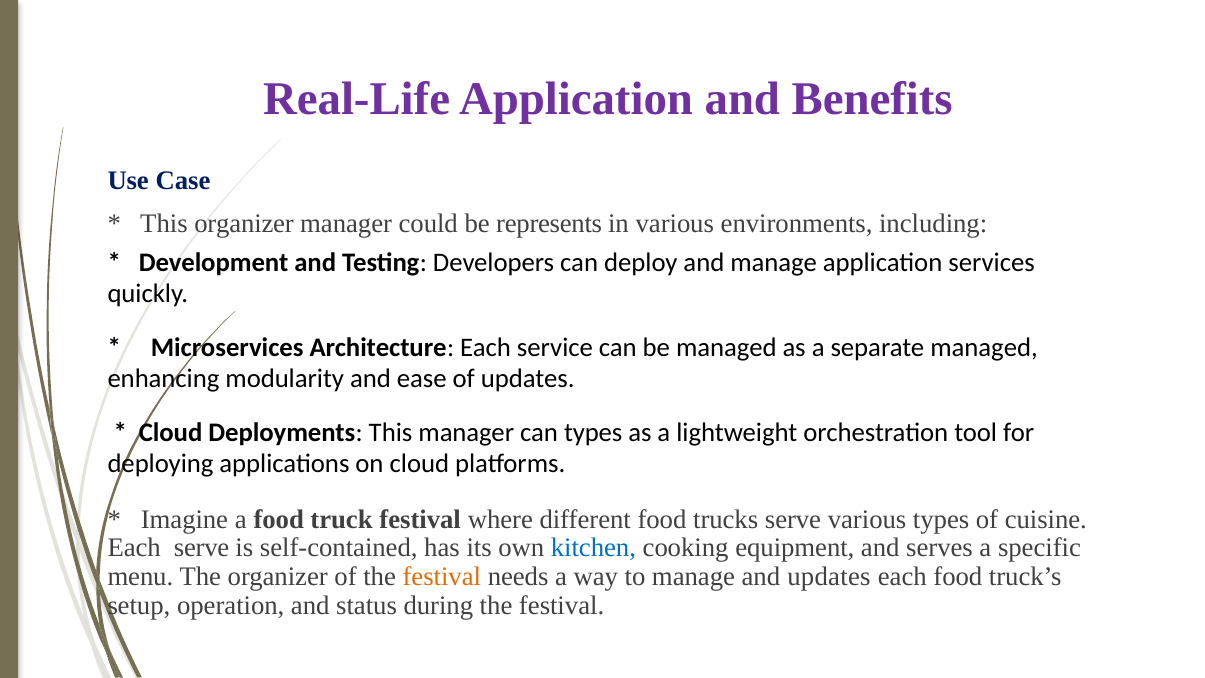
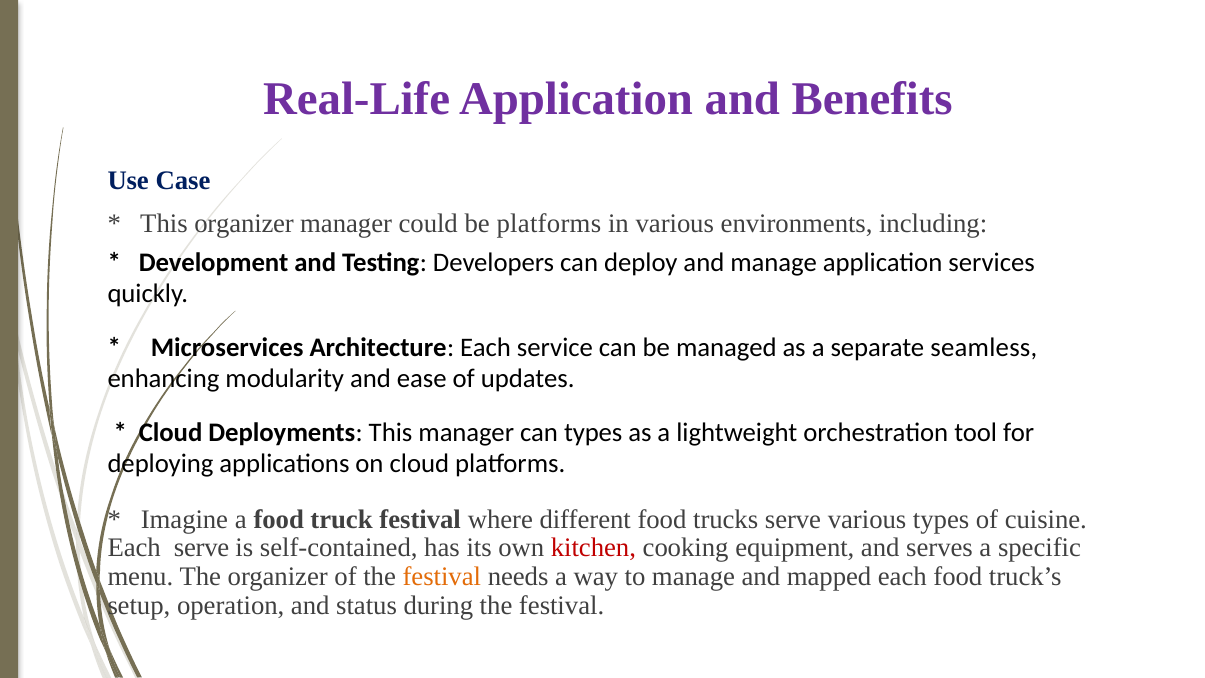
be represents: represents -> platforms
separate managed: managed -> seamless
kitchen colour: blue -> red
and updates: updates -> mapped
